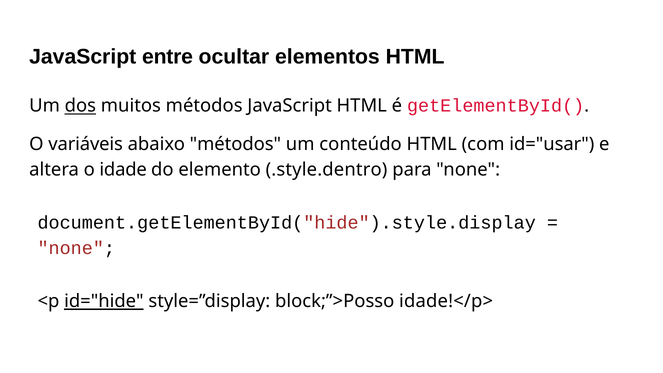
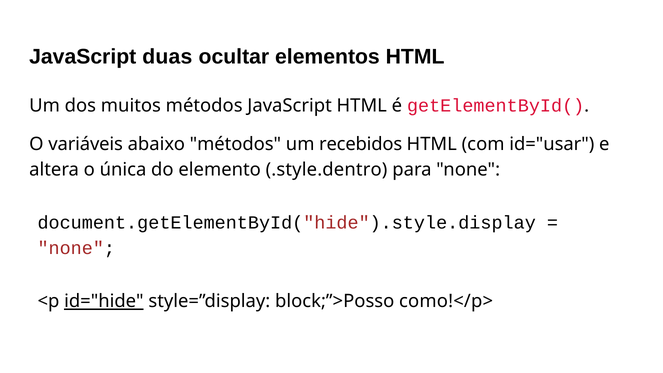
entre: entre -> duas
dos underline: present -> none
conteúdo: conteúdo -> recebidos
idade: idade -> única
idade!</p>: idade!</p> -> como!</p>
